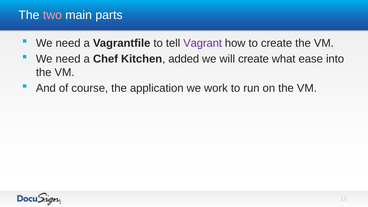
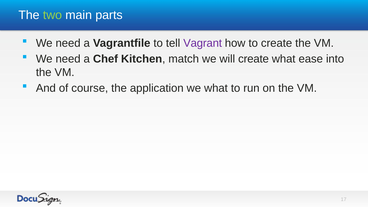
two colour: pink -> light green
added: added -> match
we work: work -> what
